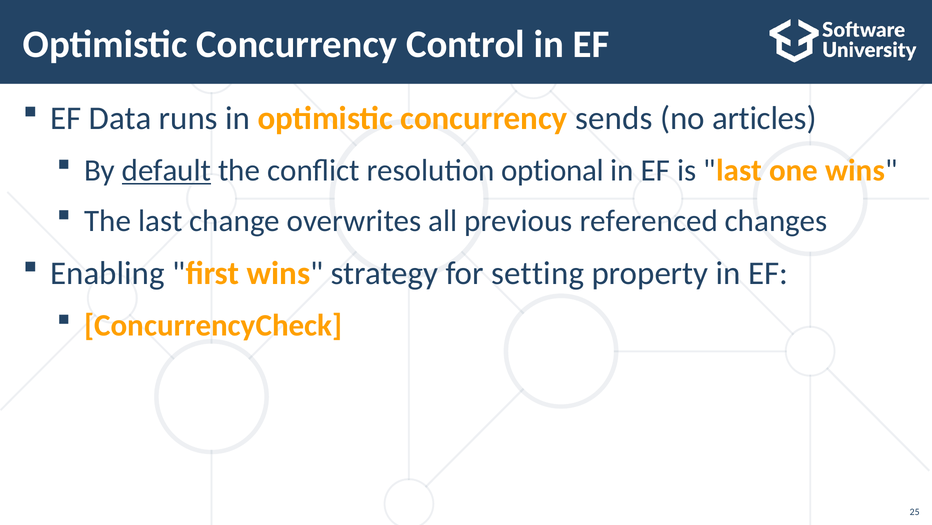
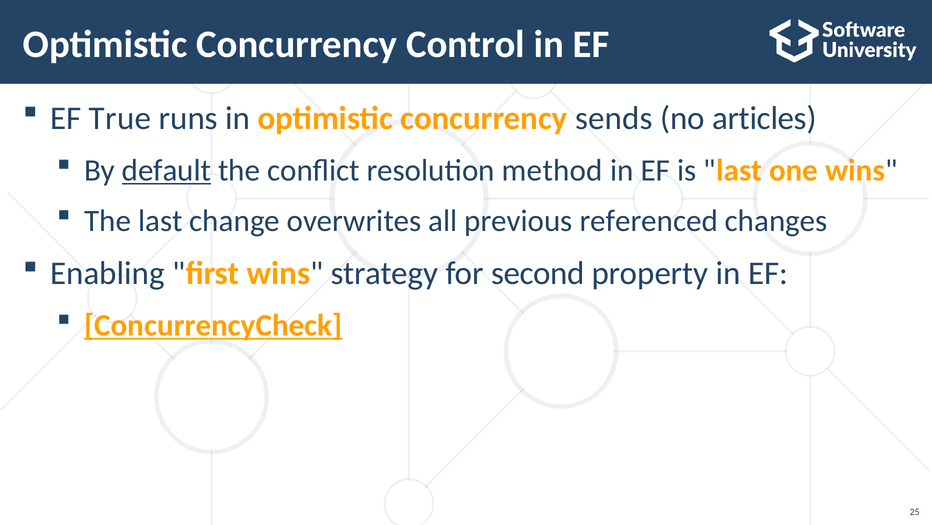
Data: Data -> True
optional: optional -> method
setting: setting -> second
ConcurrencyCheck underline: none -> present
